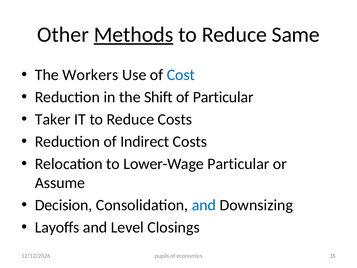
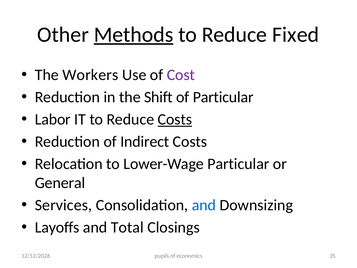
Same: Same -> Fixed
Cost colour: blue -> purple
Taker: Taker -> Labor
Costs at (175, 119) underline: none -> present
Assume: Assume -> General
Decision: Decision -> Services
Level: Level -> Total
